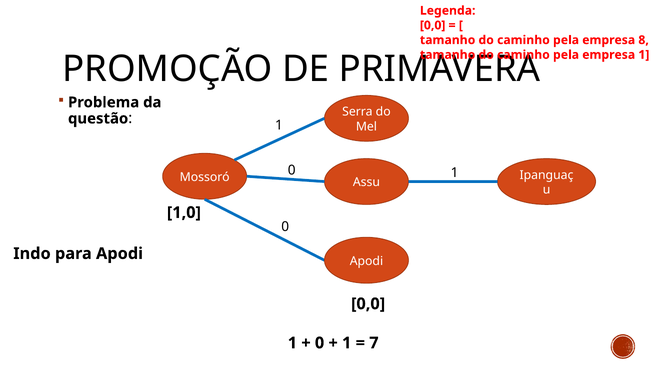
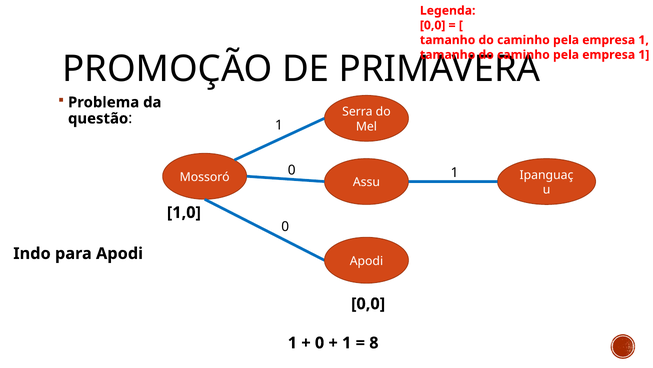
8 at (644, 40): 8 -> 1
7: 7 -> 8
